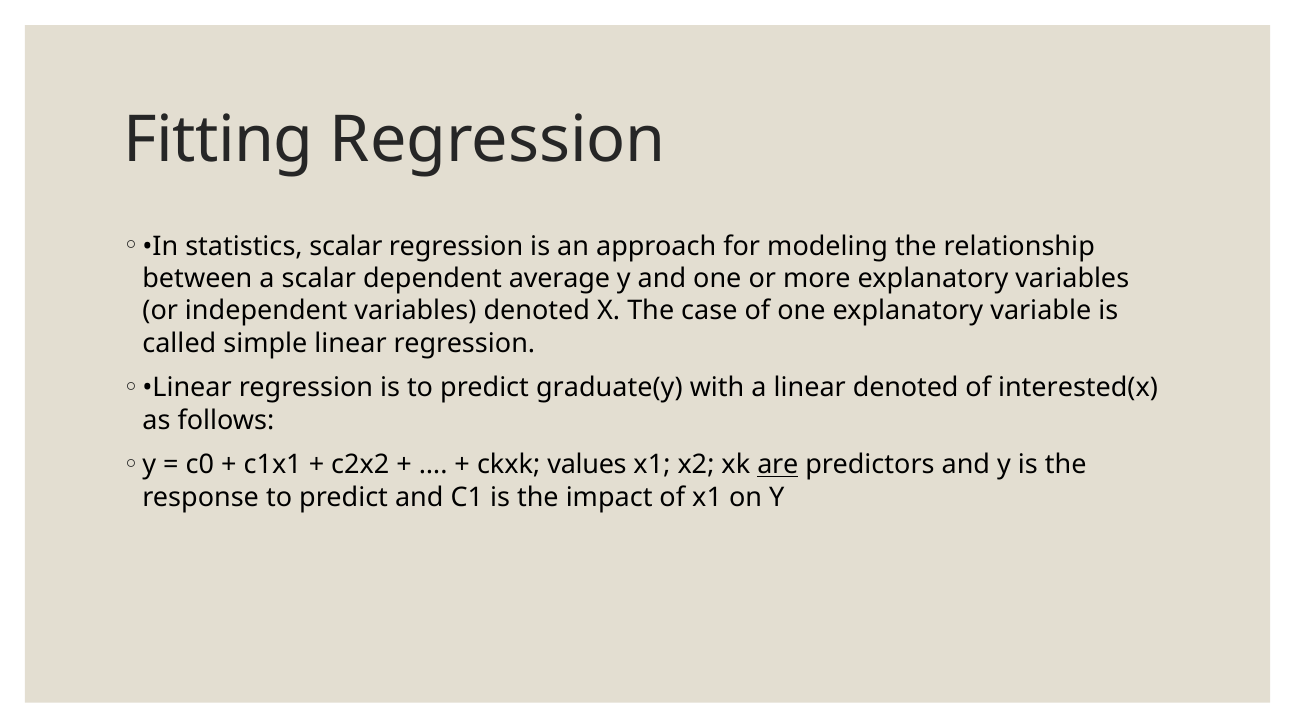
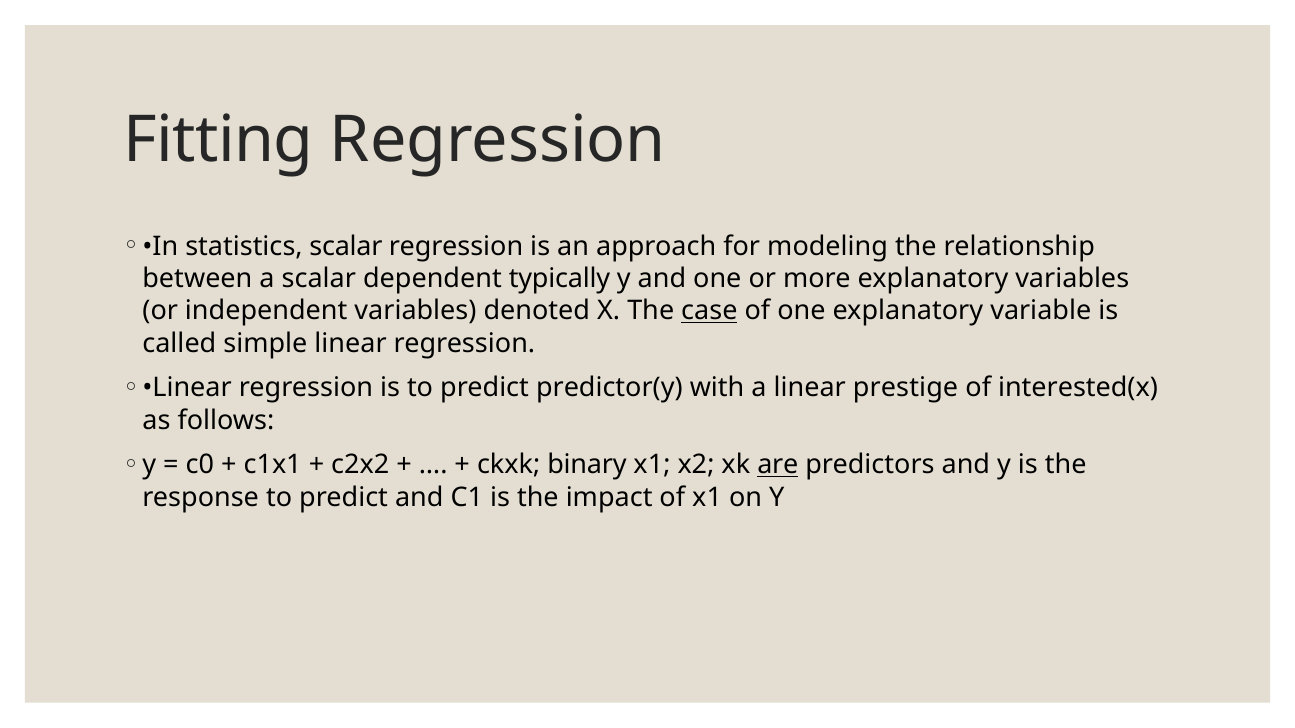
average: average -> typically
case underline: none -> present
graduate(y: graduate(y -> predictor(y
linear denoted: denoted -> prestige
values: values -> binary
